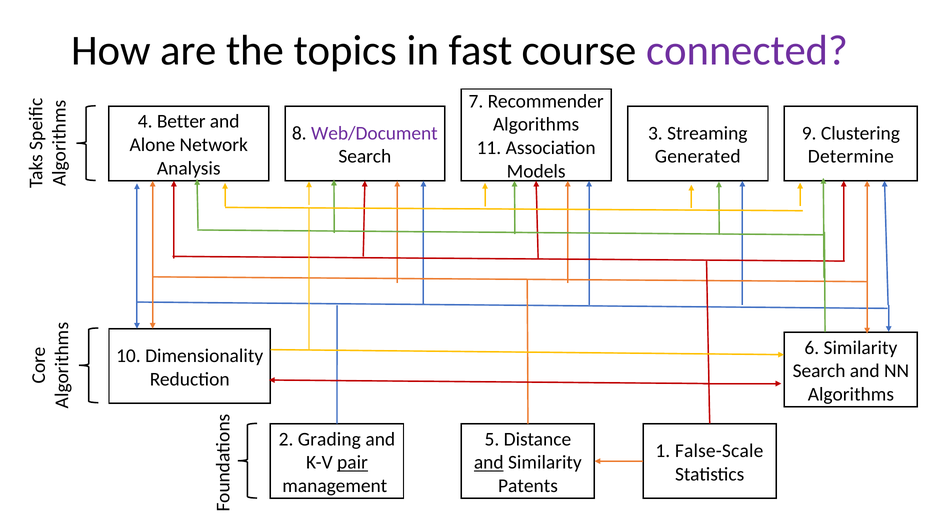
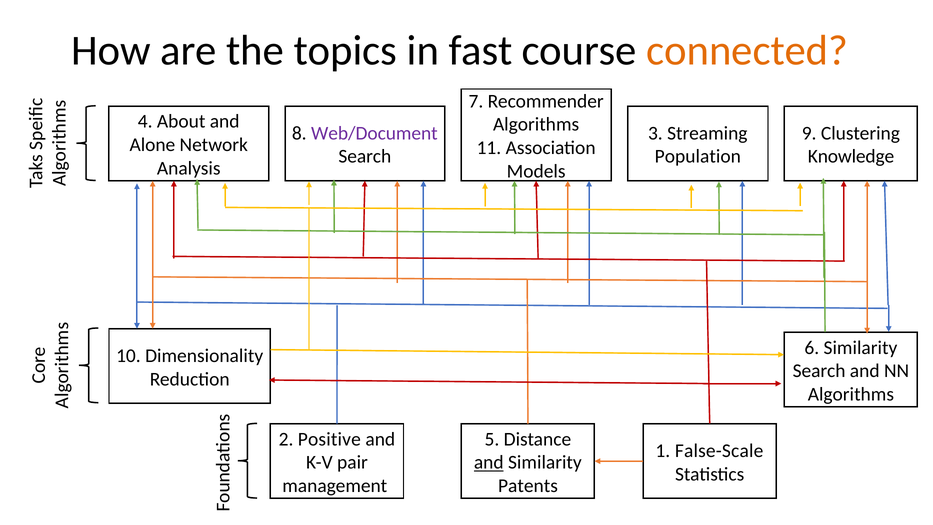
connected colour: purple -> orange
Better: Better -> About
Generated: Generated -> Population
Determine: Determine -> Knowledge
Grading: Grading -> Positive
pair underline: present -> none
